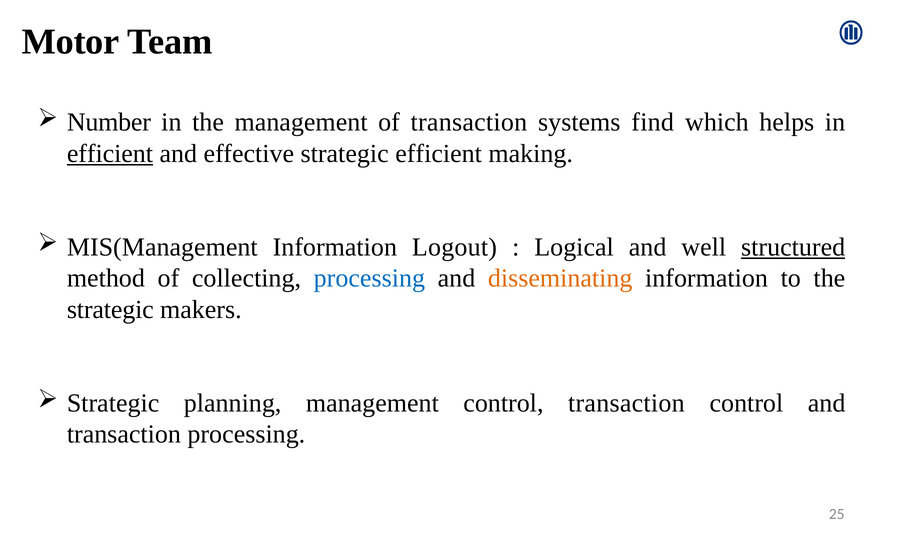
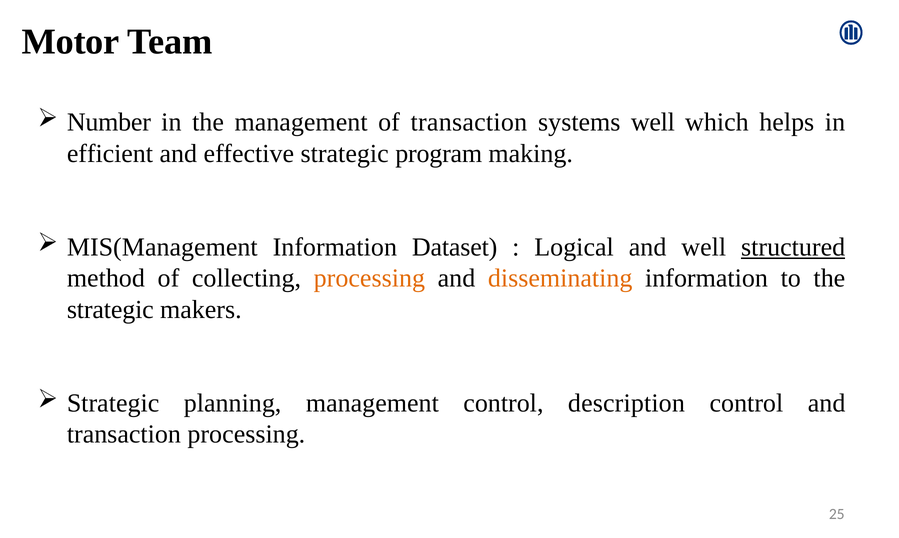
systems find: find -> well
efficient at (110, 153) underline: present -> none
strategic efficient: efficient -> program
Logout: Logout -> Dataset
processing at (369, 278) colour: blue -> orange
control transaction: transaction -> description
